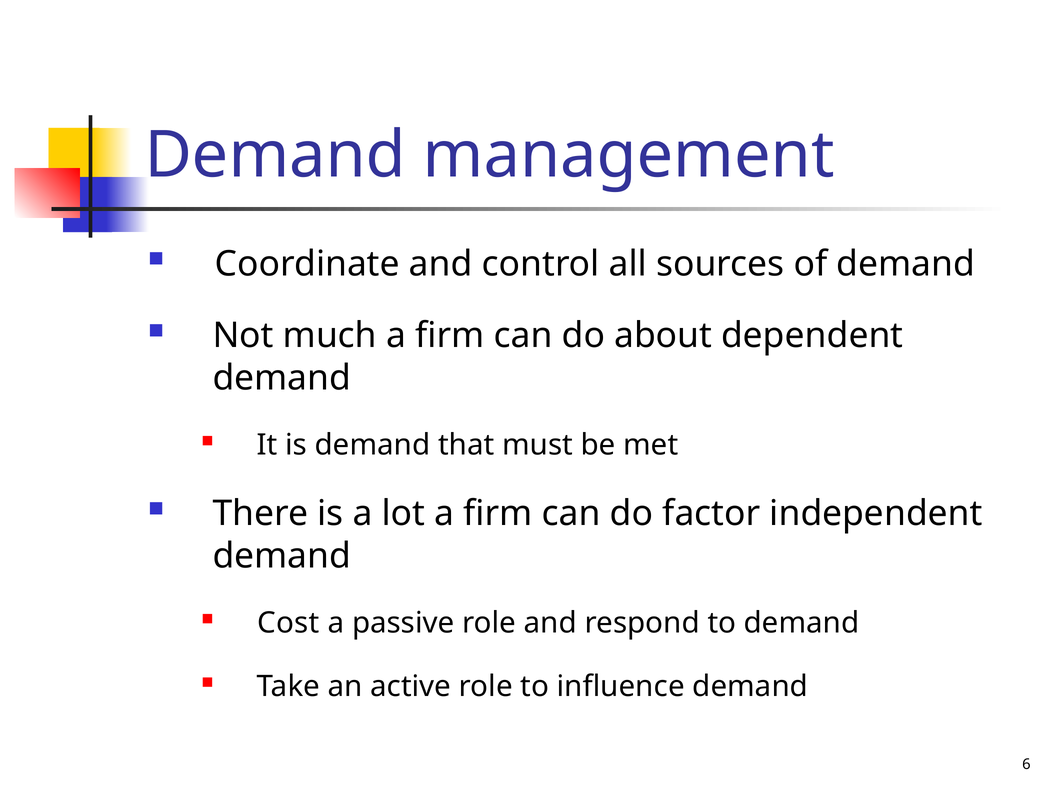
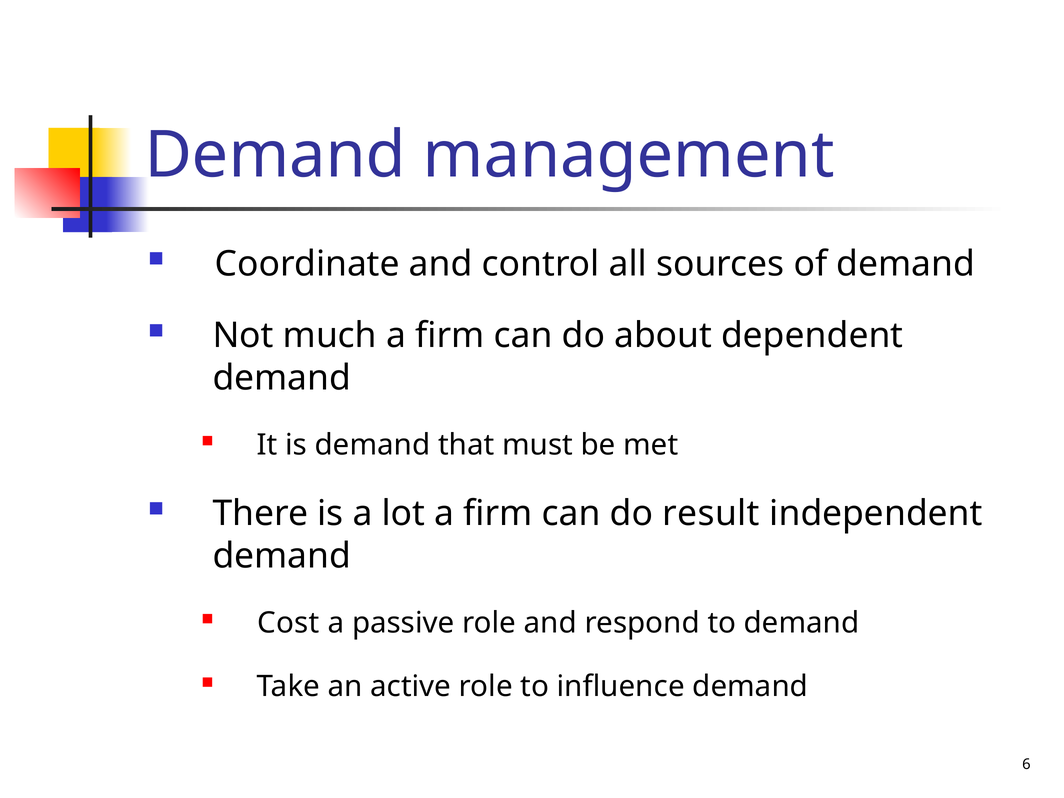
factor: factor -> result
